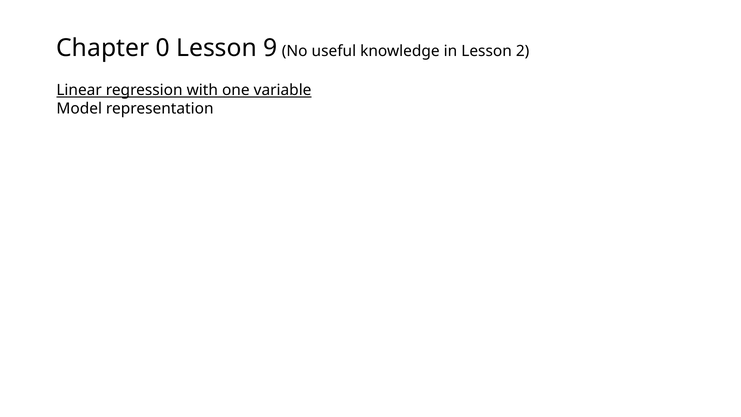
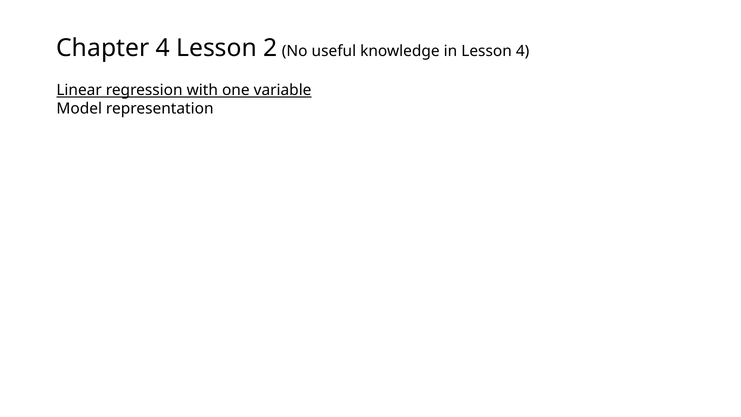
Chapter 0: 0 -> 4
9: 9 -> 2
Lesson 2: 2 -> 4
